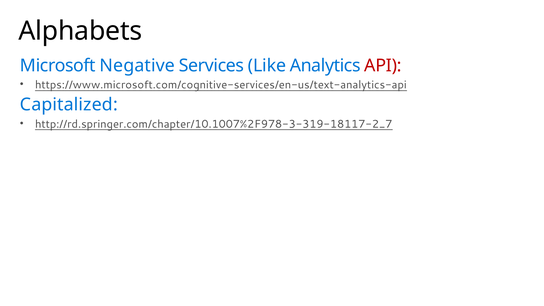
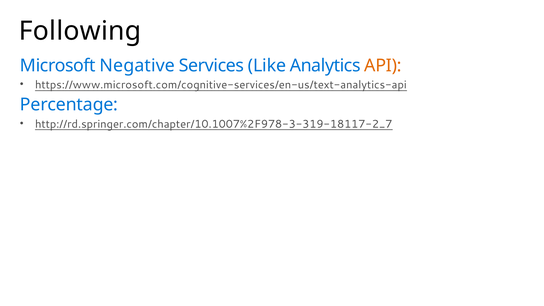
Alphabets: Alphabets -> Following
API colour: red -> orange
Capitalized: Capitalized -> Percentage
